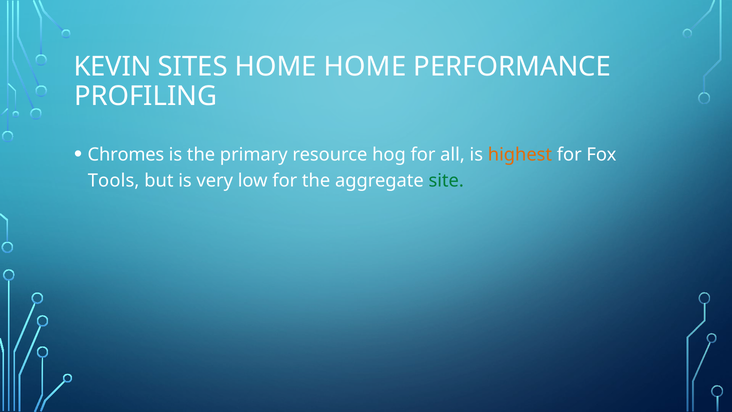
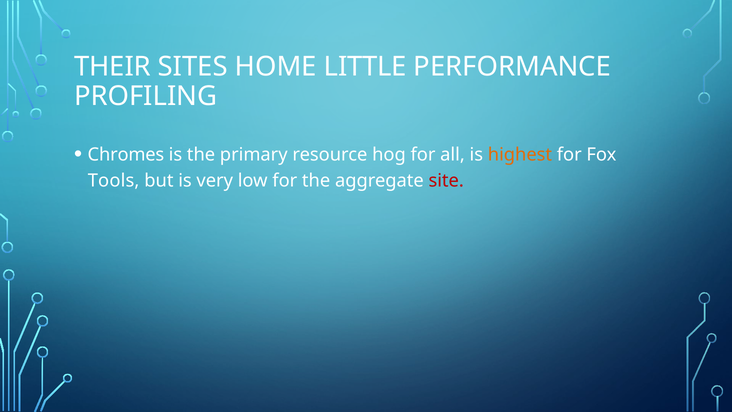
KEVIN: KEVIN -> THEIR
HOME HOME: HOME -> LITTLE
site colour: green -> red
